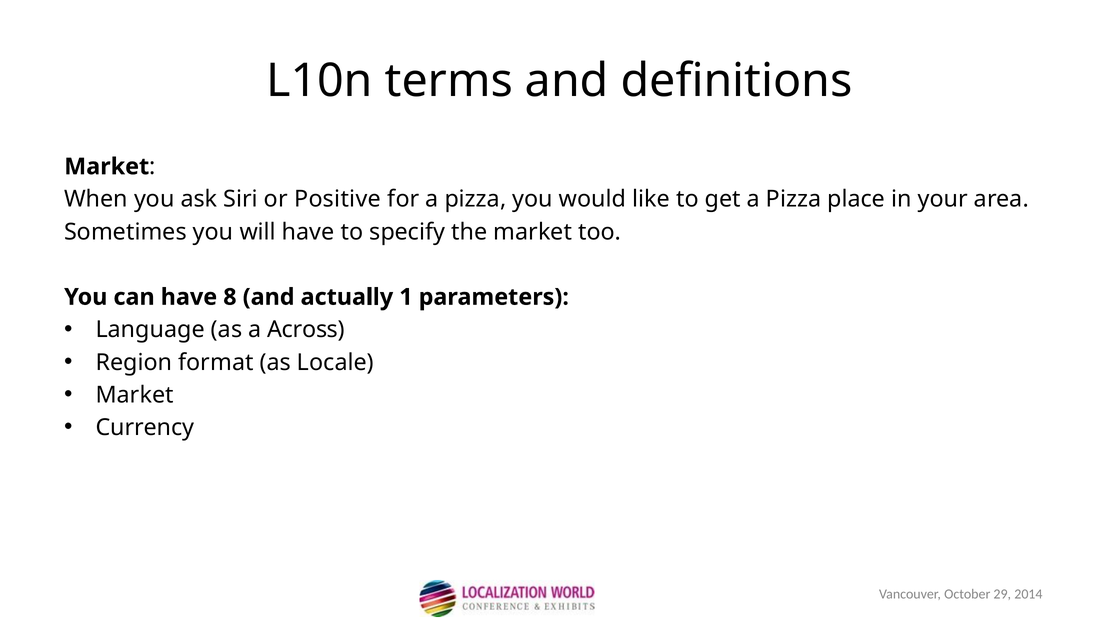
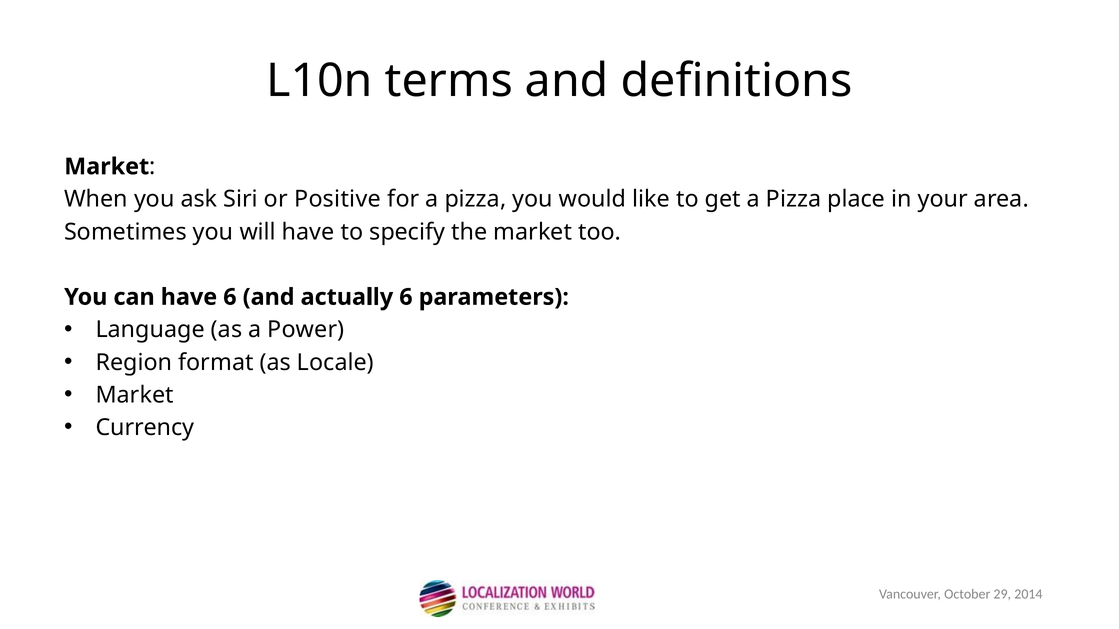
have 8: 8 -> 6
actually 1: 1 -> 6
Across: Across -> Power
